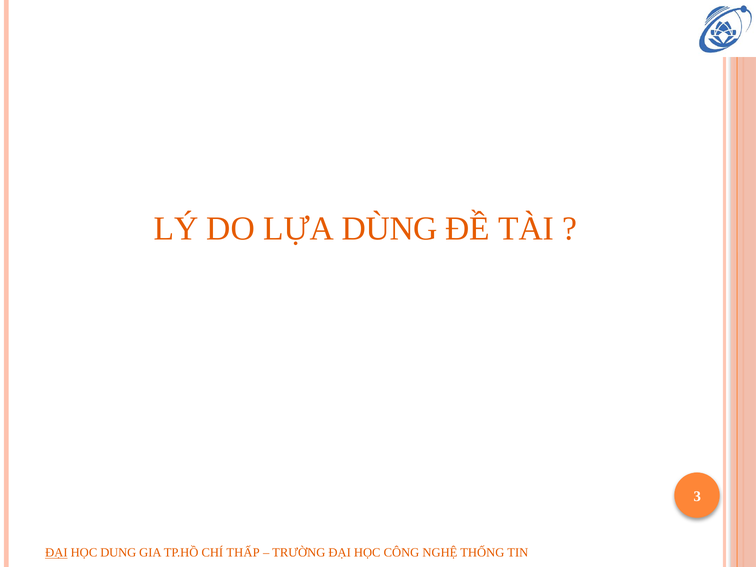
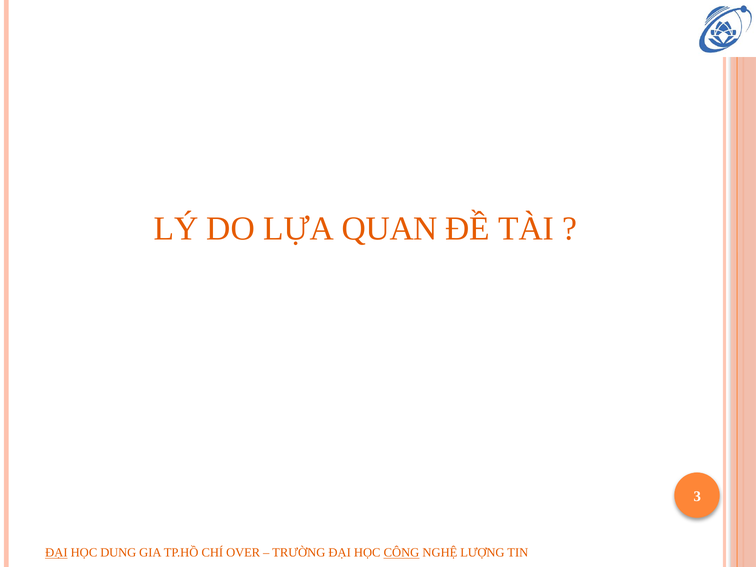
DÙNG: DÙNG -> QUAN
THẤP: THẤP -> OVER
CÔNG underline: none -> present
THỐNG: THỐNG -> LƯỢNG
